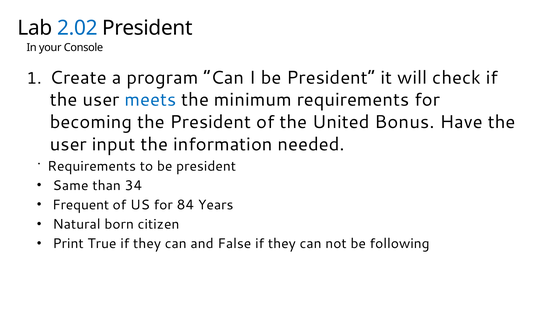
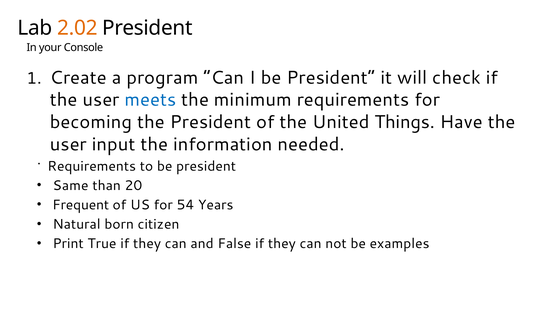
2.02 colour: blue -> orange
Bonus: Bonus -> Things
34: 34 -> 20
84: 84 -> 54
following: following -> examples
